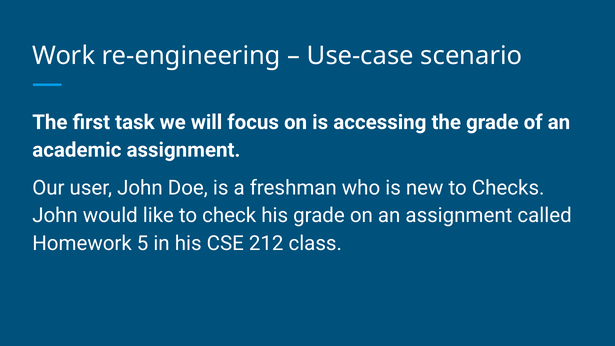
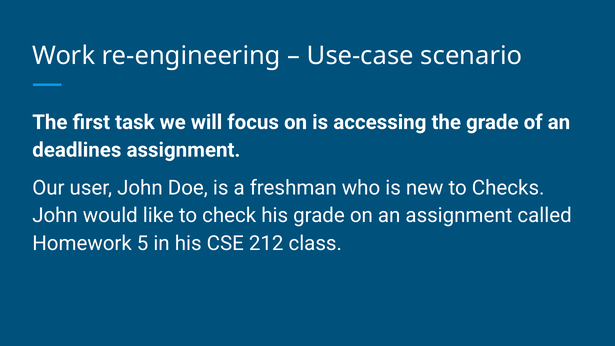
academic: academic -> deadlines
